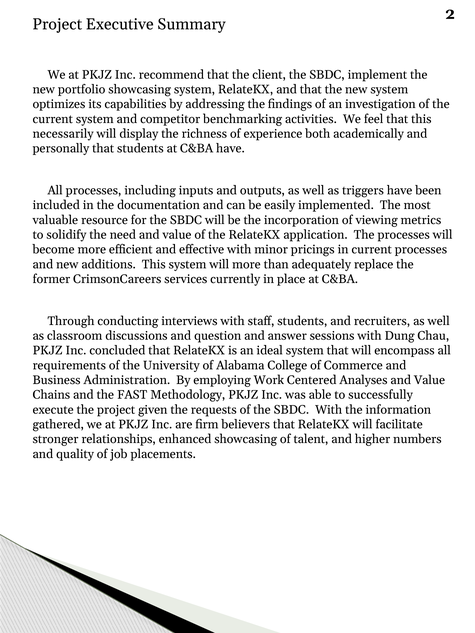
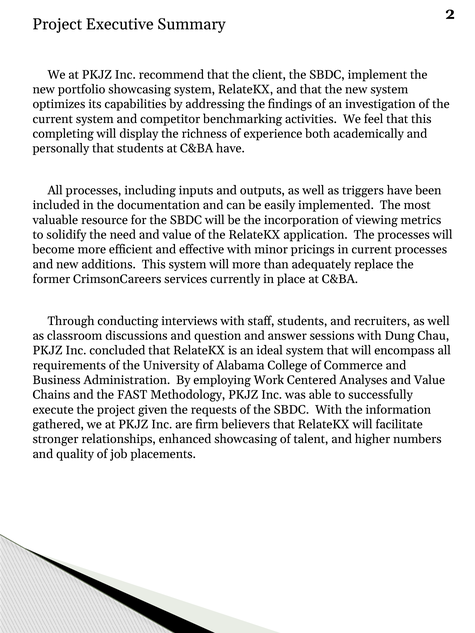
necessarily: necessarily -> completing
